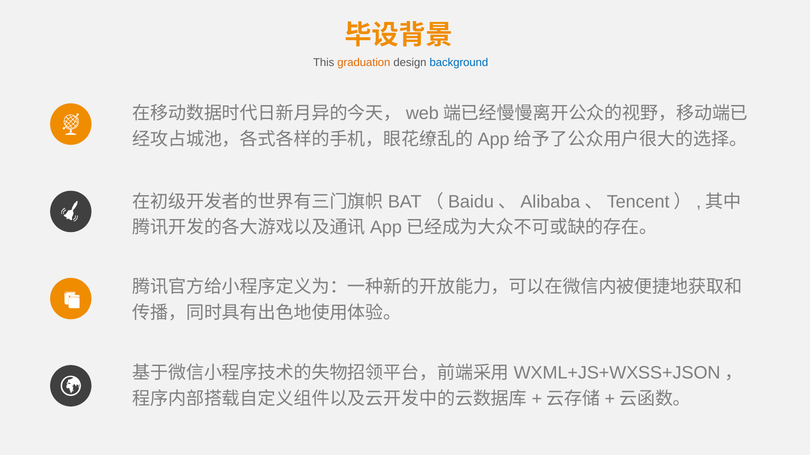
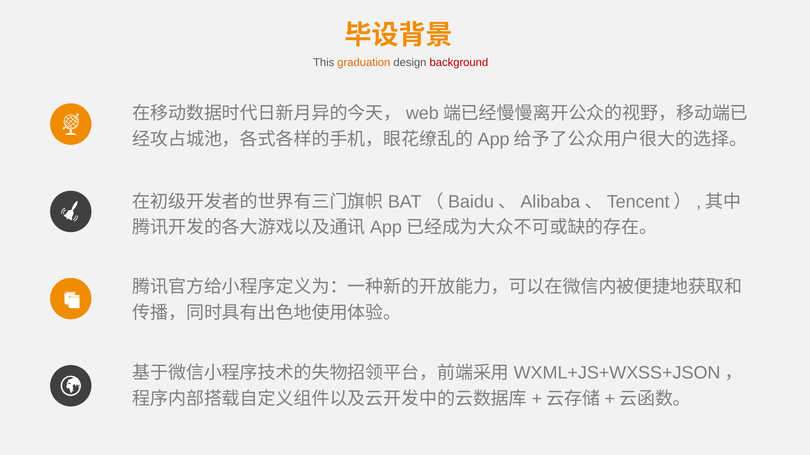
background colour: blue -> red
